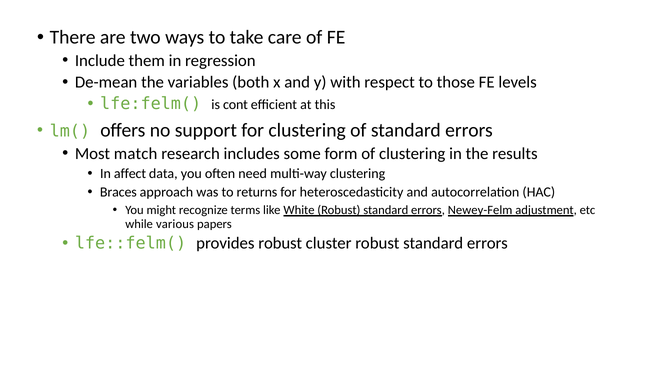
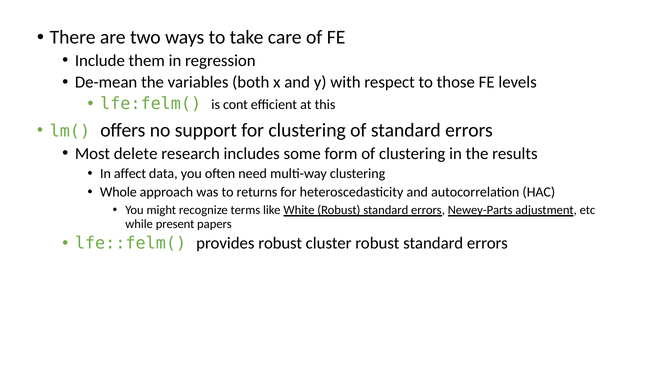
match: match -> delete
Braces: Braces -> Whole
Newey-Felm: Newey-Felm -> Newey-Parts
various: various -> present
